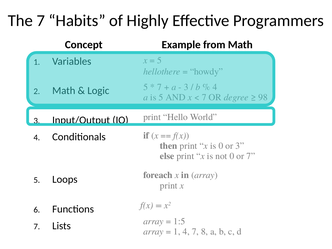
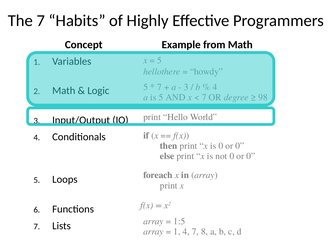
is 0 or 3: 3 -> 0
not 0 or 7: 7 -> 0
